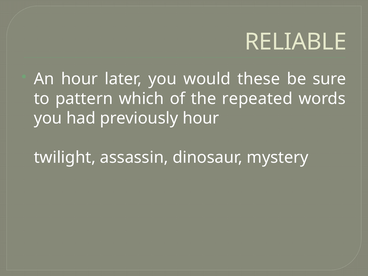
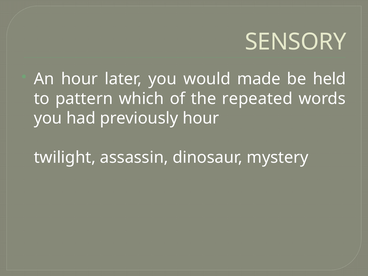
RELIABLE: RELIABLE -> SENSORY
these: these -> made
sure: sure -> held
